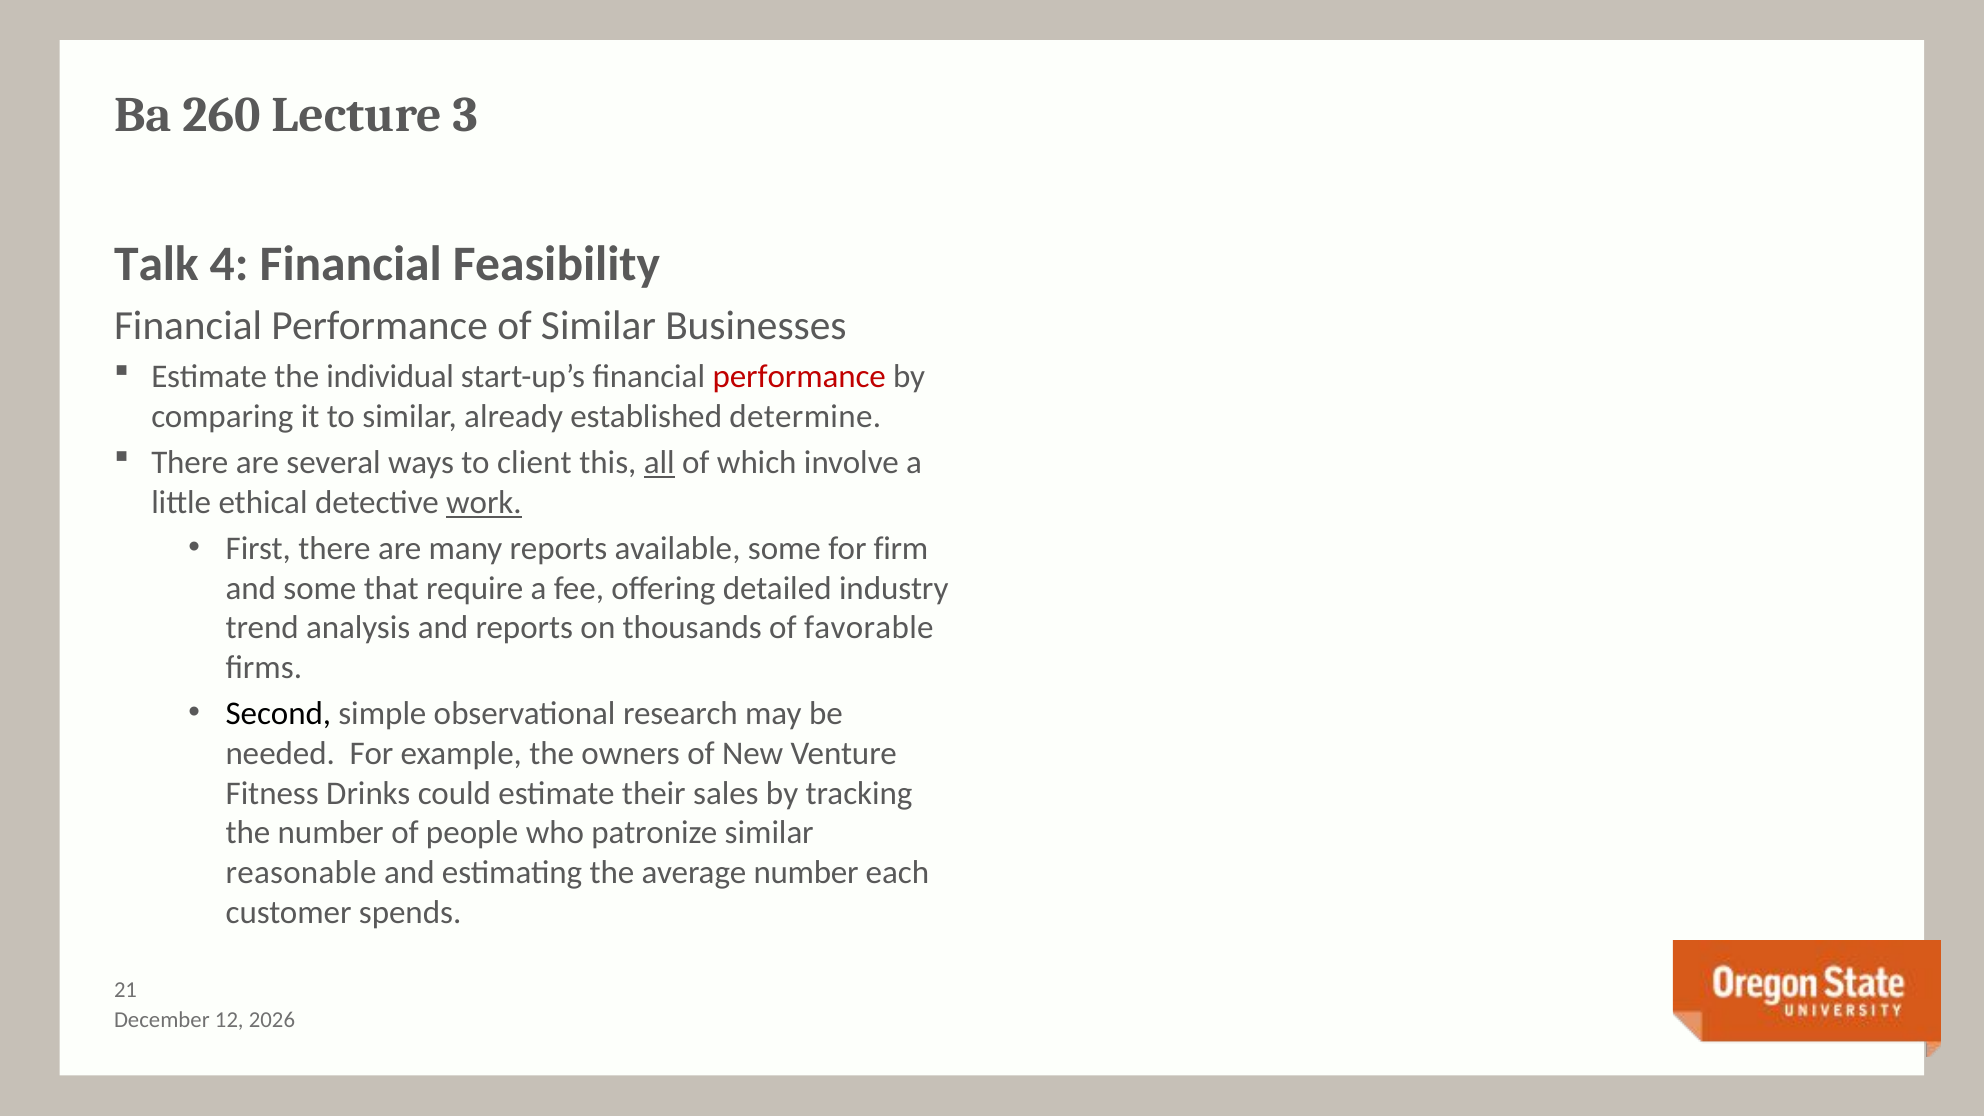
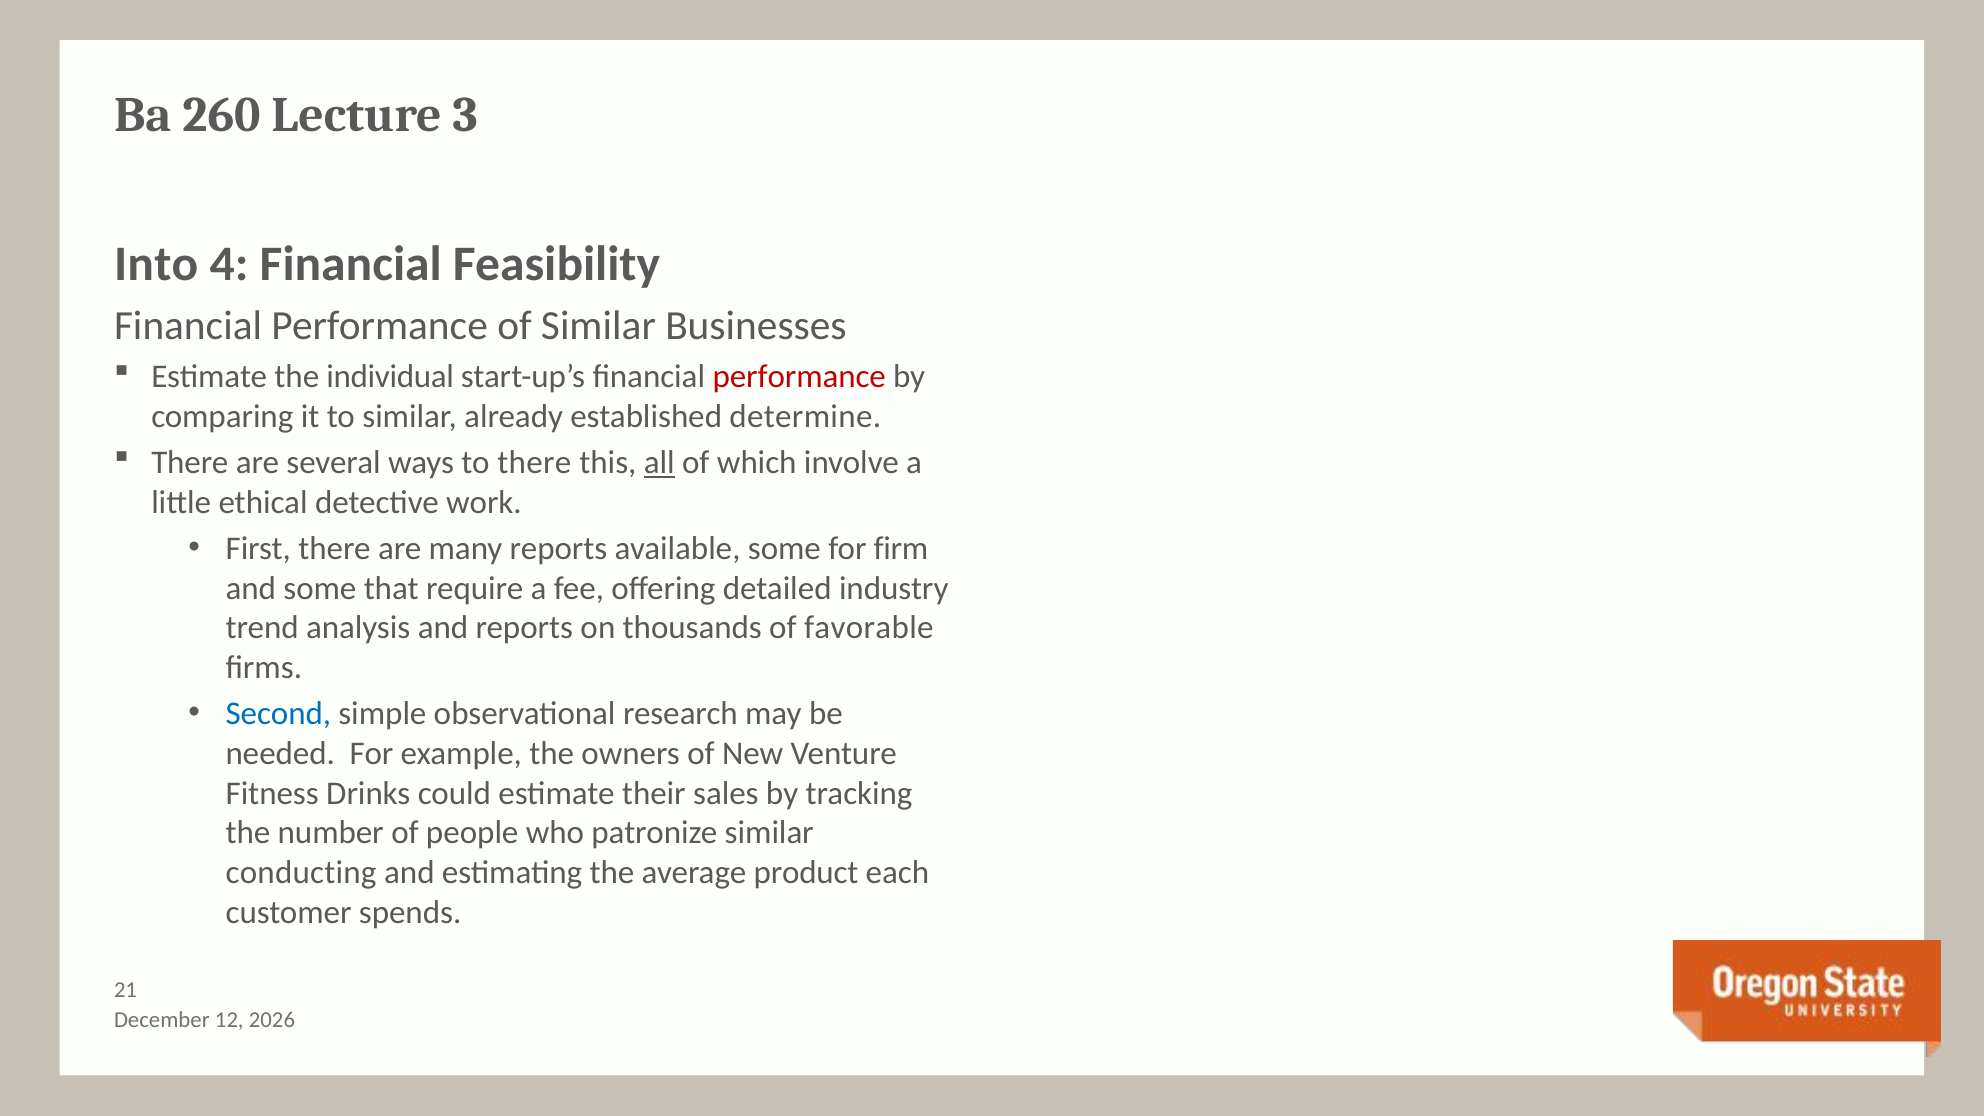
Talk: Talk -> Into
to client: client -> there
work underline: present -> none
Second colour: black -> blue
reasonable: reasonable -> conducting
average number: number -> product
